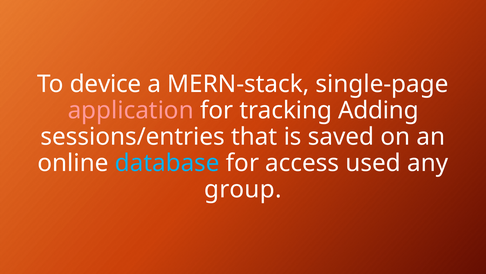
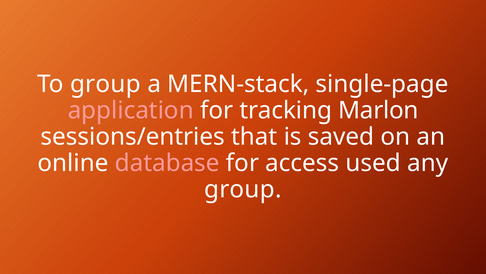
To device: device -> group
Adding: Adding -> Marlon
database colour: light blue -> pink
